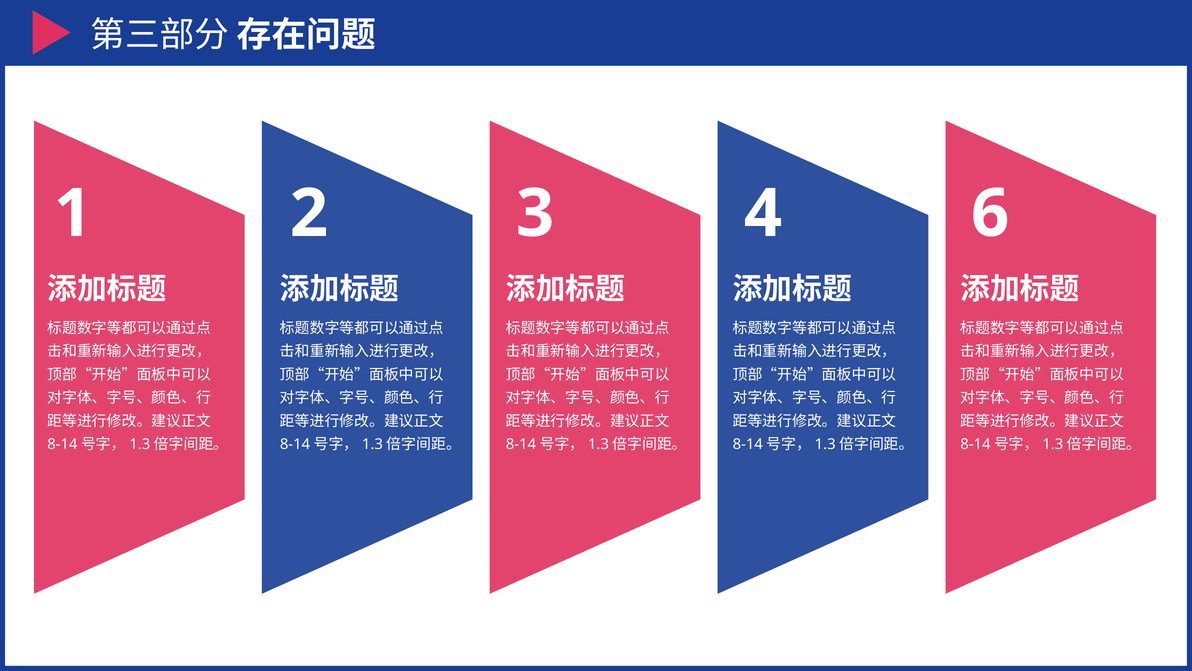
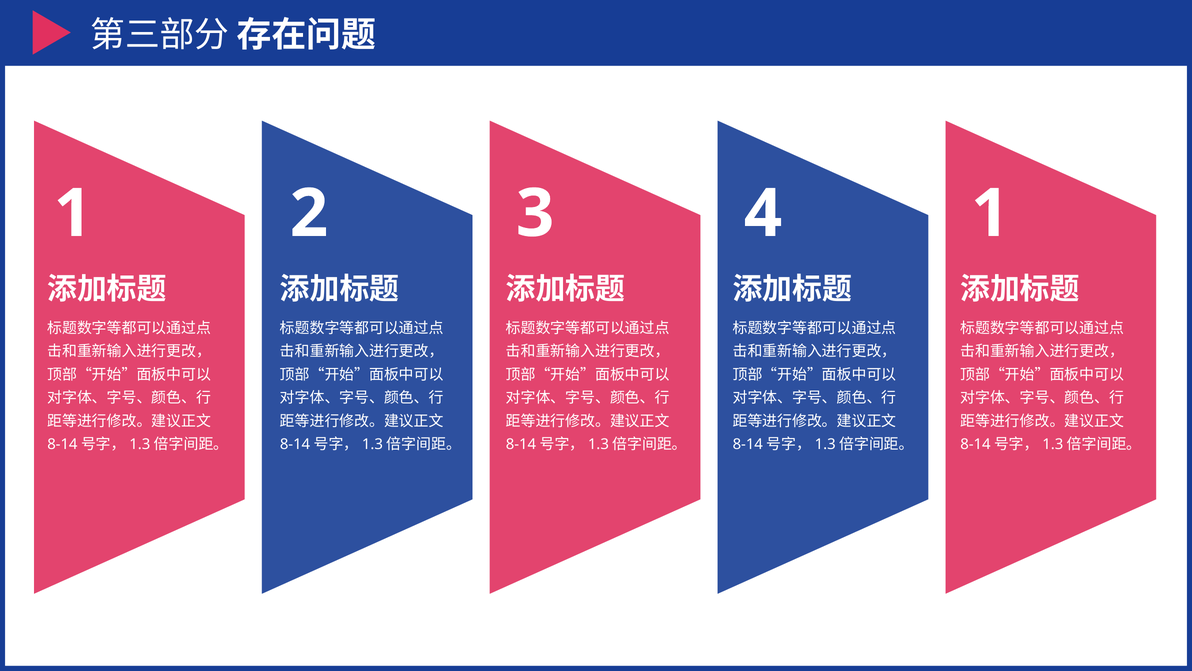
4 6: 6 -> 1
